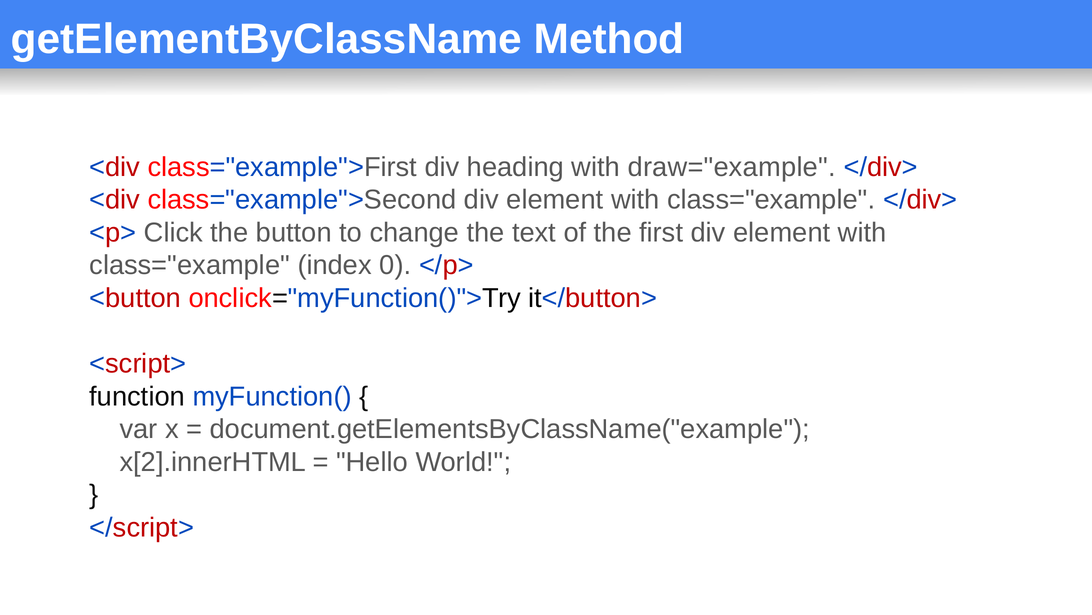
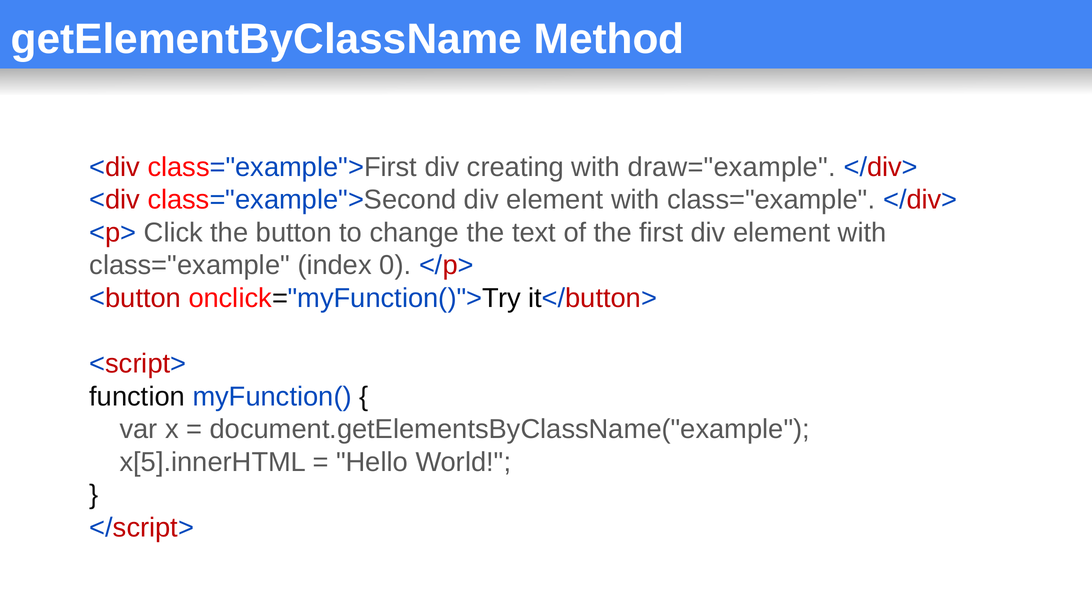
heading: heading -> creating
x[2].innerHTML: x[2].innerHTML -> x[5].innerHTML
